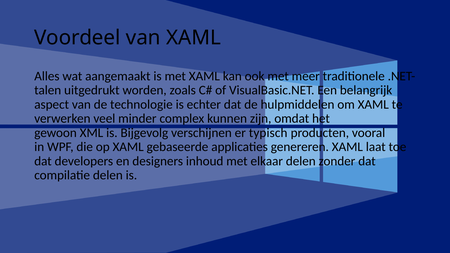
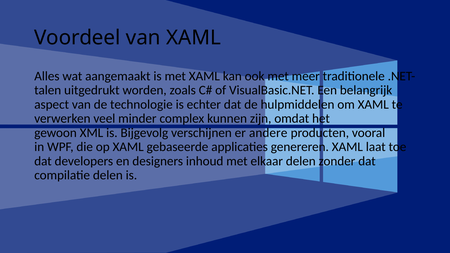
typisch: typisch -> andere
